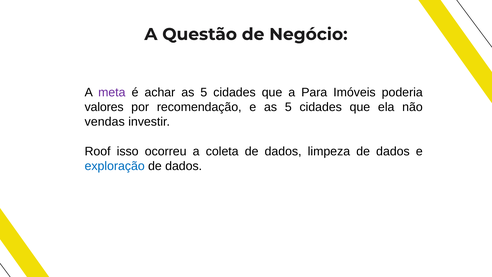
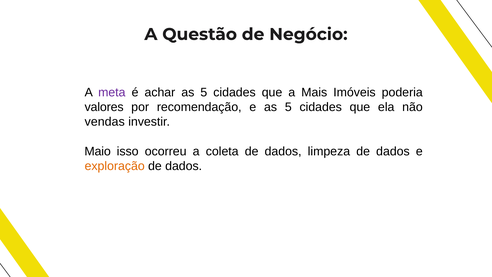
Para: Para -> Mais
Roof: Roof -> Maio
exploração colour: blue -> orange
